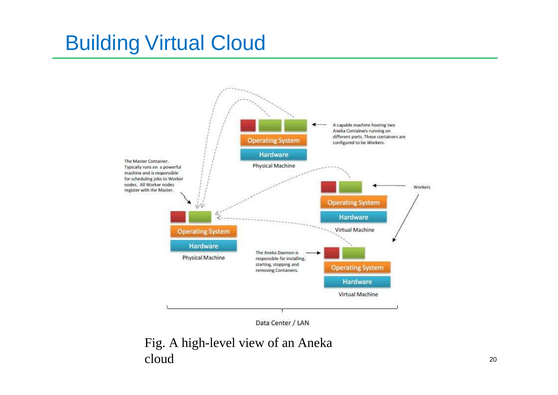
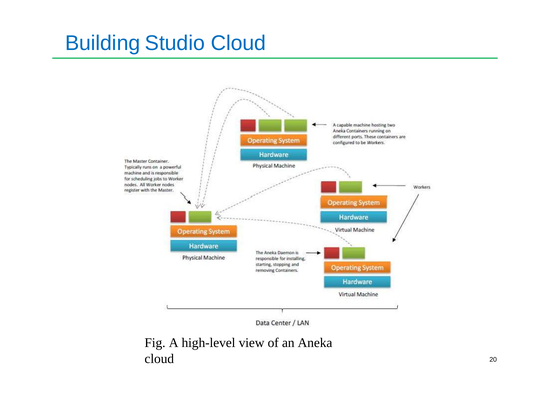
Virtual: Virtual -> Studio
